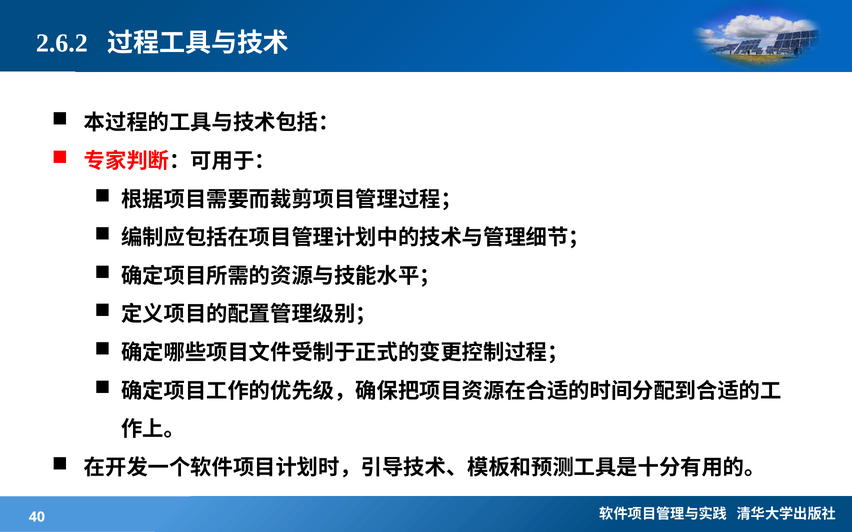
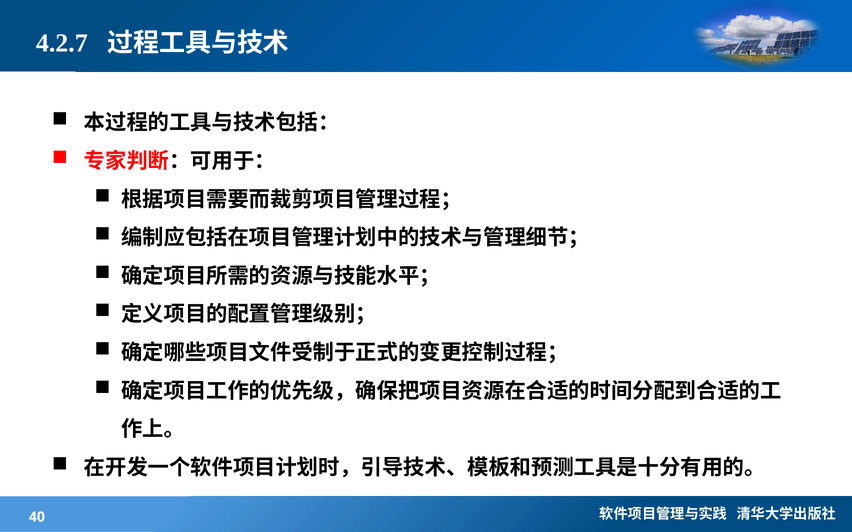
2.6.2: 2.6.2 -> 4.2.7
